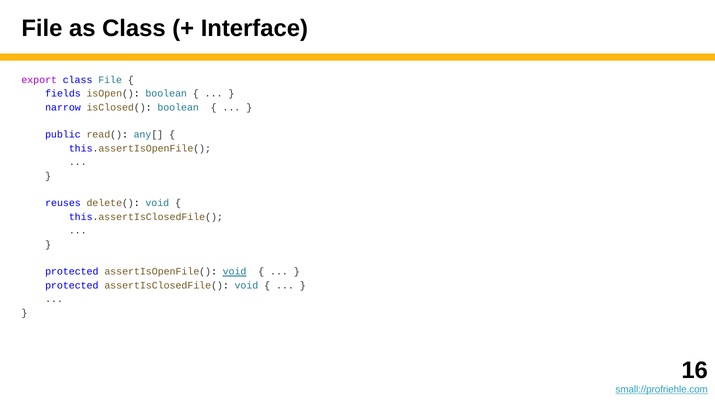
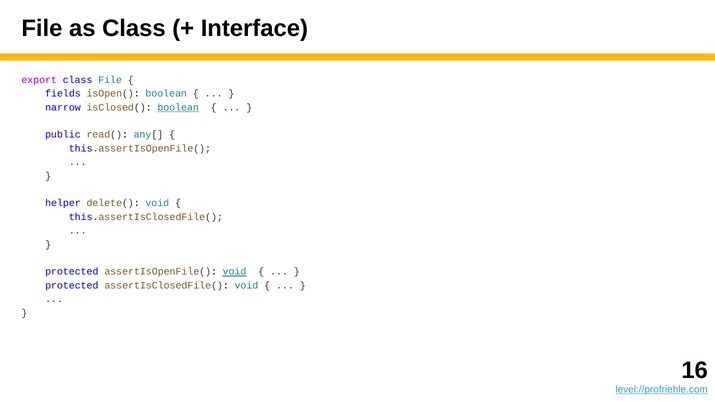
boolean at (178, 107) underline: none -> present
reuses: reuses -> helper
small://profriehle.com: small://profriehle.com -> level://profriehle.com
